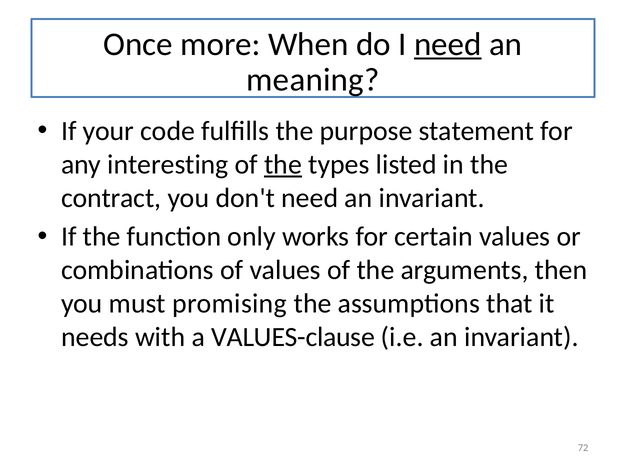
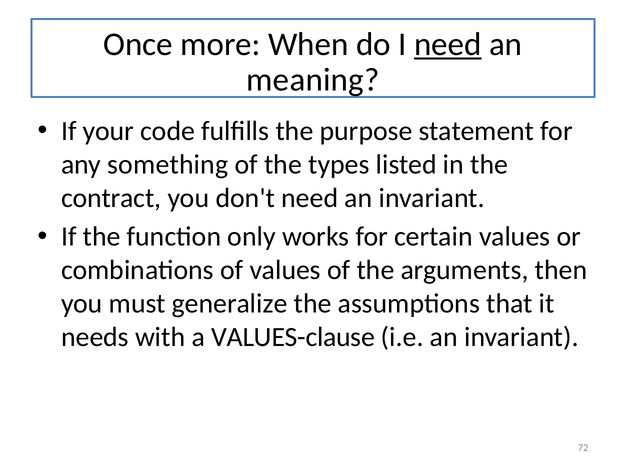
interesting: interesting -> something
the at (283, 165) underline: present -> none
promising: promising -> generalize
